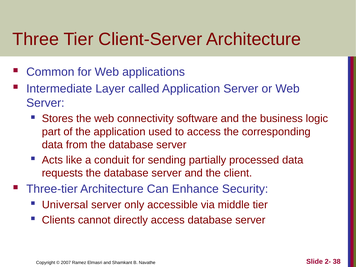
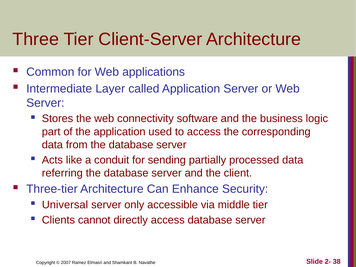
requests: requests -> referring
